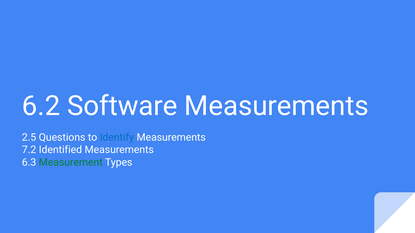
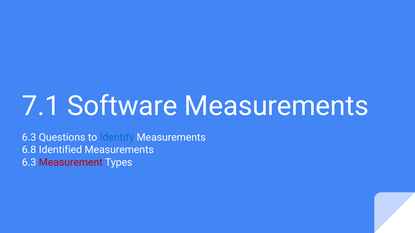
6.2: 6.2 -> 7.1
2.5 at (29, 138): 2.5 -> 6.3
7.2: 7.2 -> 6.8
Measurement colour: green -> red
